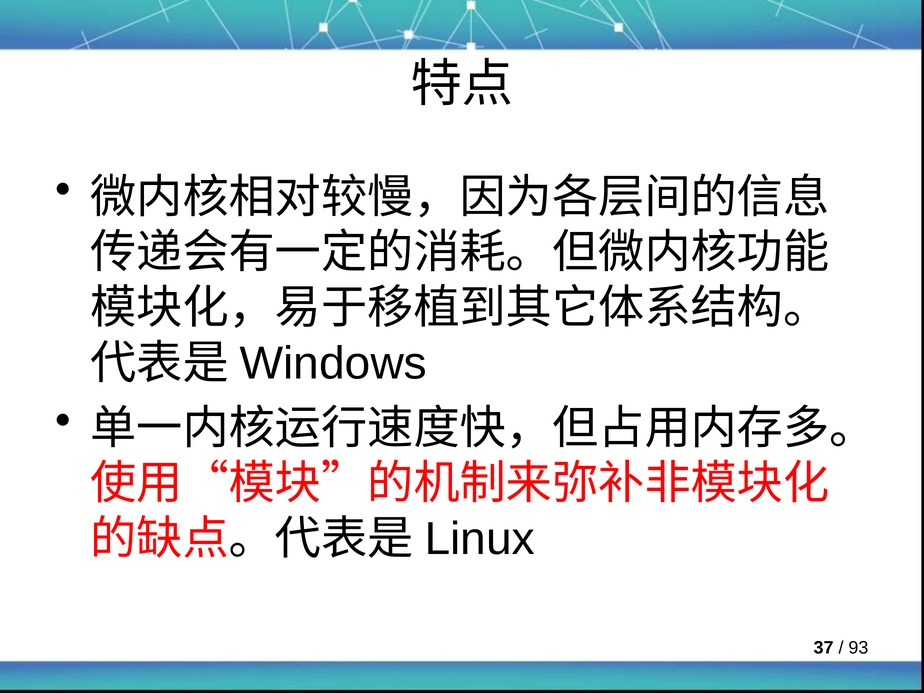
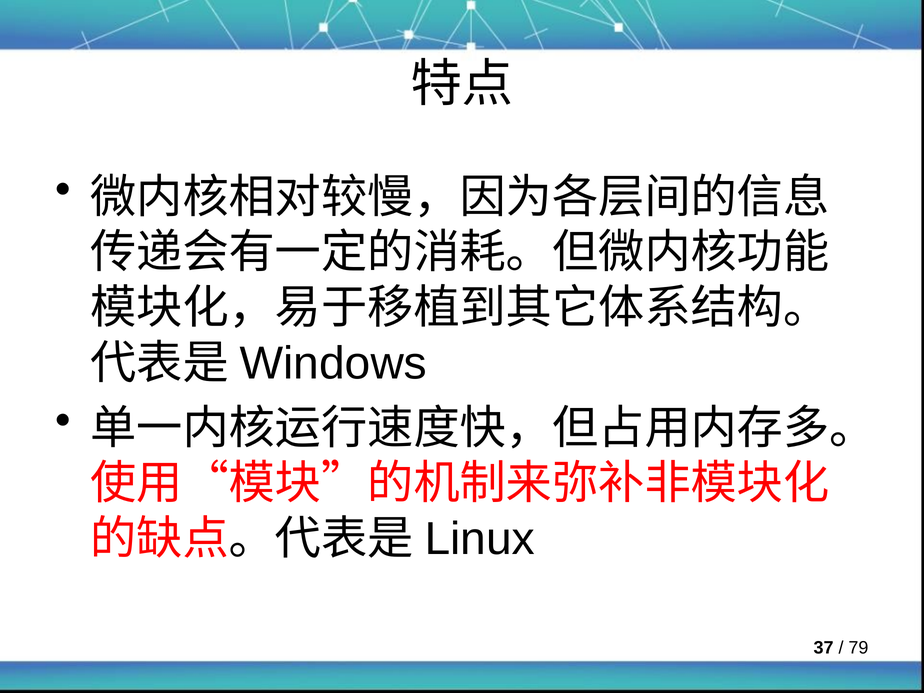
93: 93 -> 79
